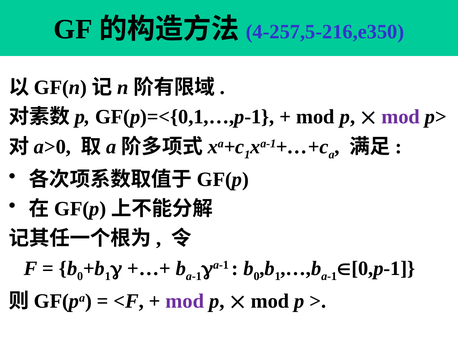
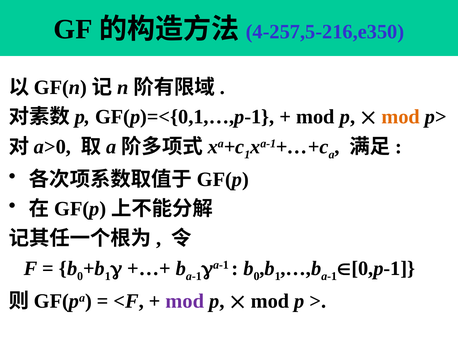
mod at (401, 117) colour: purple -> orange
